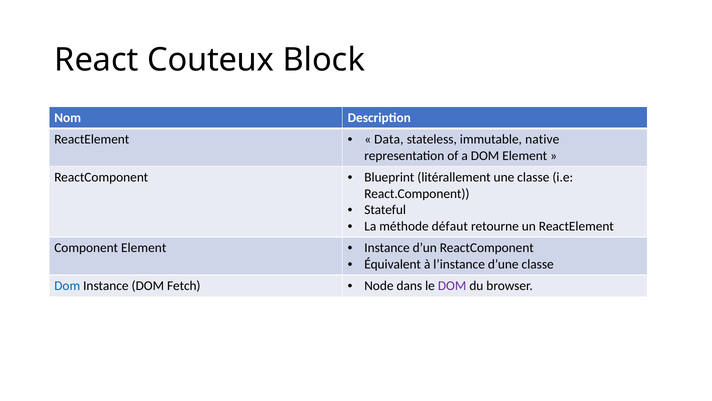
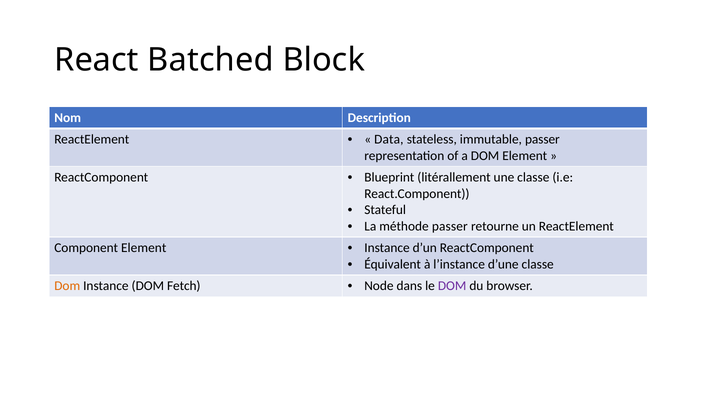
Couteux: Couteux -> Batched
immutable native: native -> passer
méthode défaut: défaut -> passer
Dom at (67, 286) colour: blue -> orange
